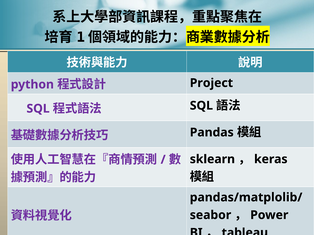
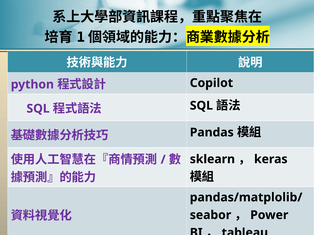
Project: Project -> Copilot
